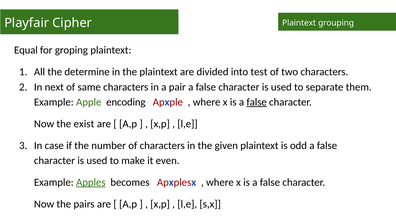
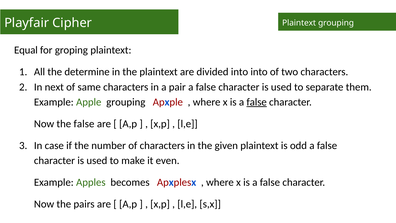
into test: test -> into
Apple encoding: encoding -> grouping
the exist: exist -> false
Apples underline: present -> none
